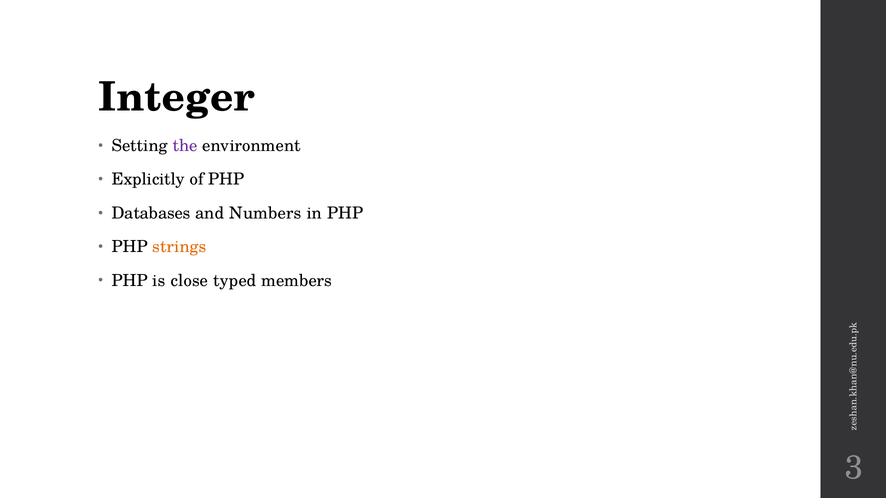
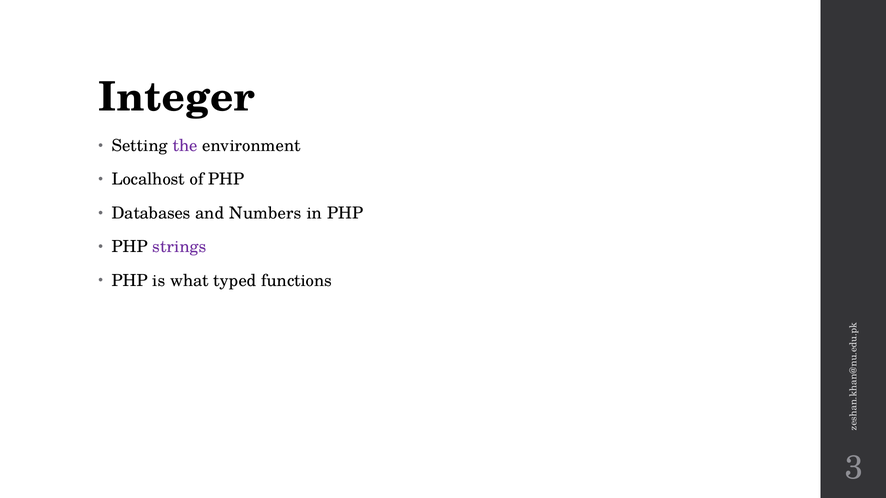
Explicitly: Explicitly -> Localhost
strings colour: orange -> purple
close: close -> what
members: members -> functions
